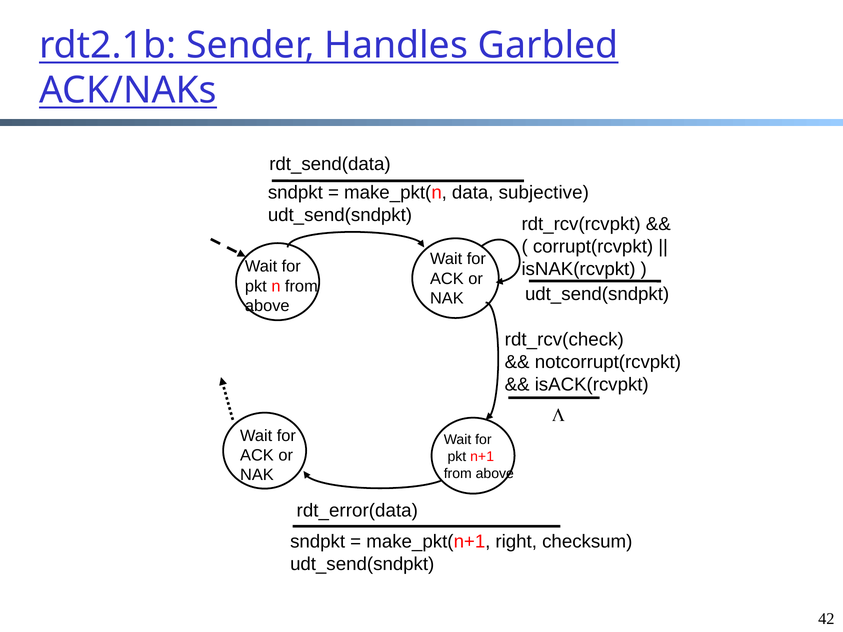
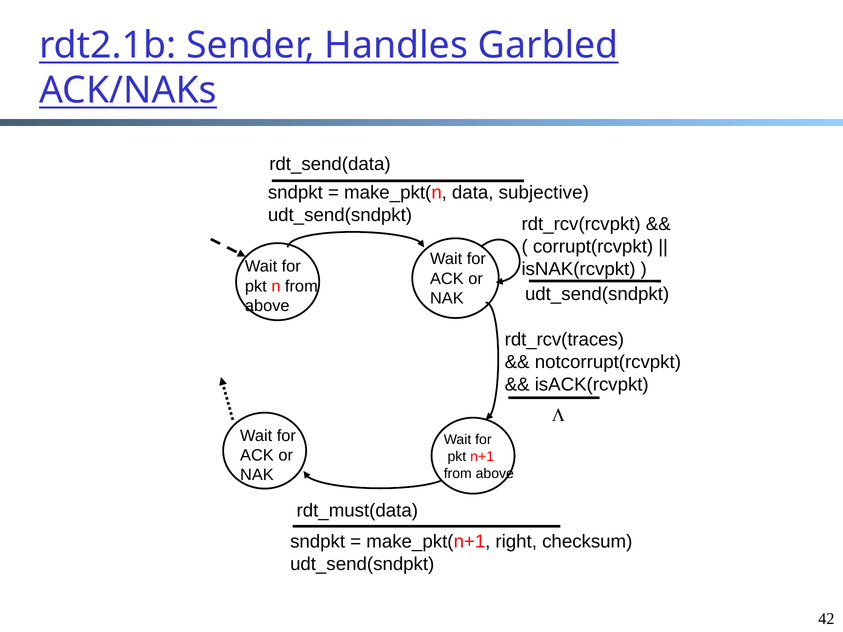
rdt_rcv(check: rdt_rcv(check -> rdt_rcv(traces
rdt_error(data: rdt_error(data -> rdt_must(data
